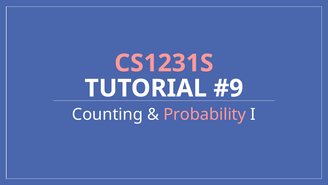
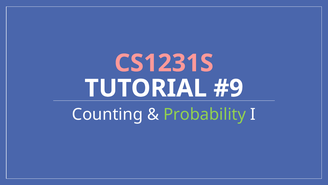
Probability colour: pink -> light green
